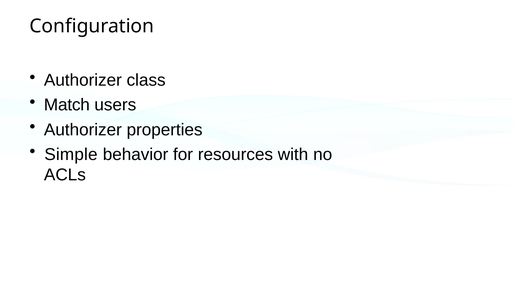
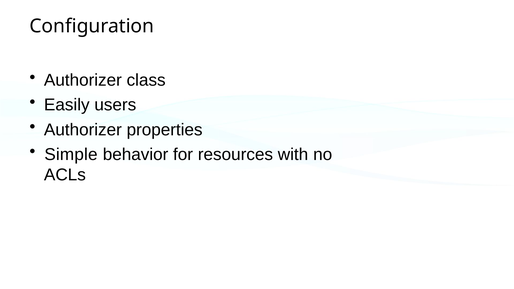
Match: Match -> Easily
